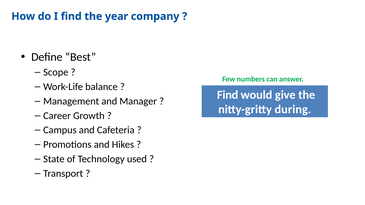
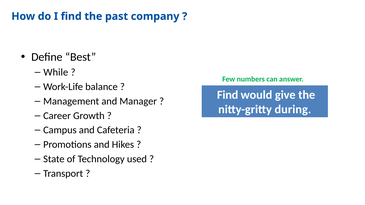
year: year -> past
Scope: Scope -> While
